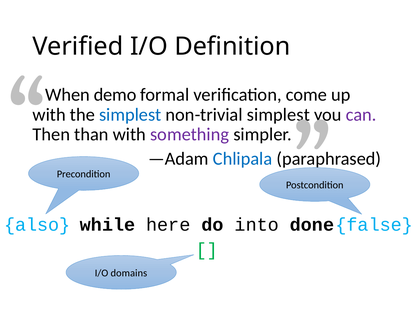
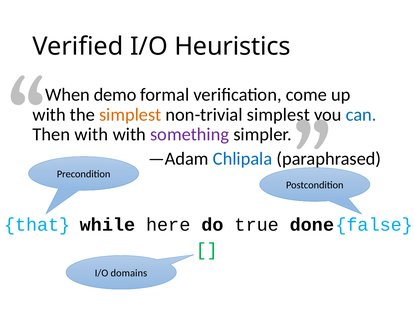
Definition: Definition -> Heuristics
simplest at (130, 114) colour: blue -> orange
can colour: purple -> blue
than at (91, 134): than -> with
also: also -> that
into: into -> true
